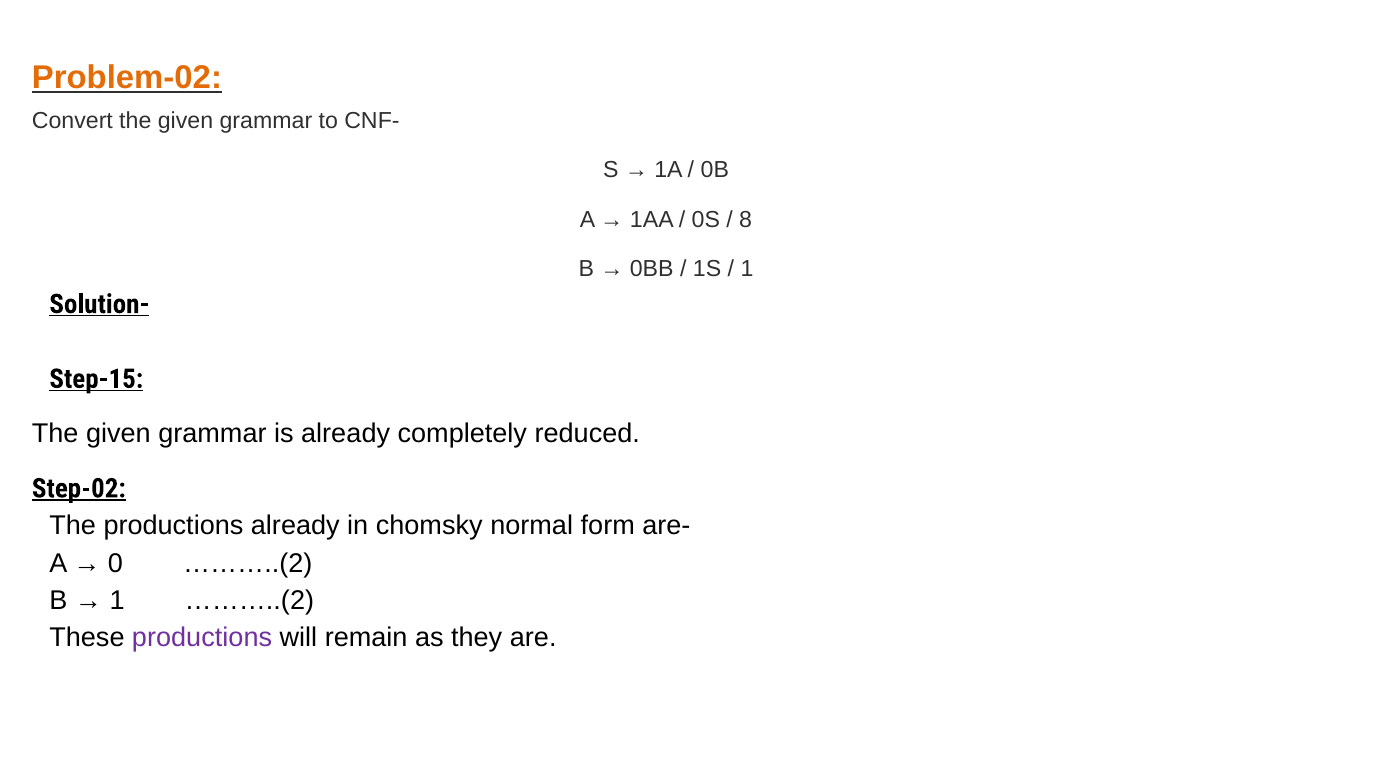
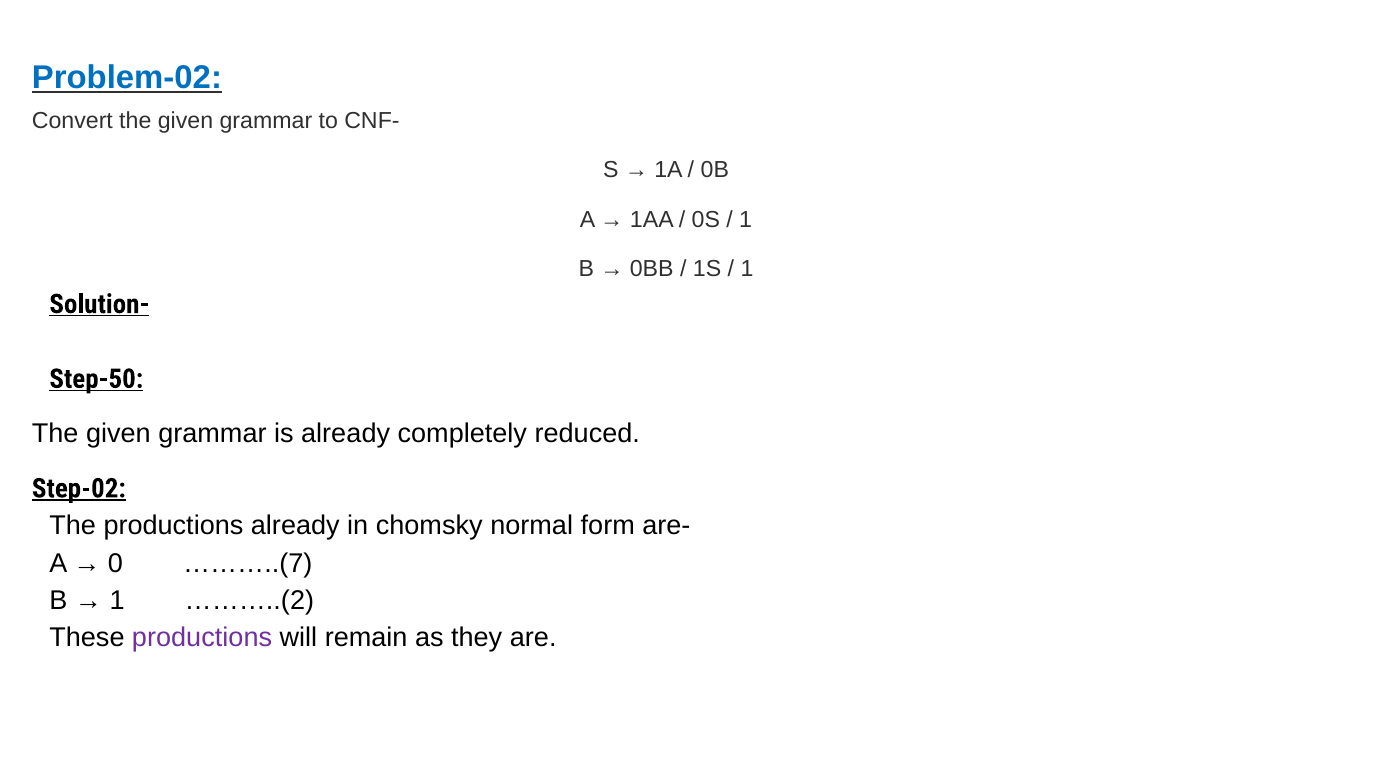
Problem-02 colour: orange -> blue
8 at (746, 220): 8 -> 1
Step-15: Step-15 -> Step-50
0 ………..(2: ………..(2 -> ………..(7
